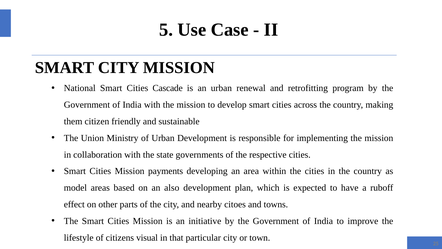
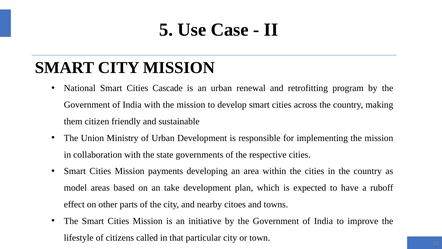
also: also -> take
visual: visual -> called
